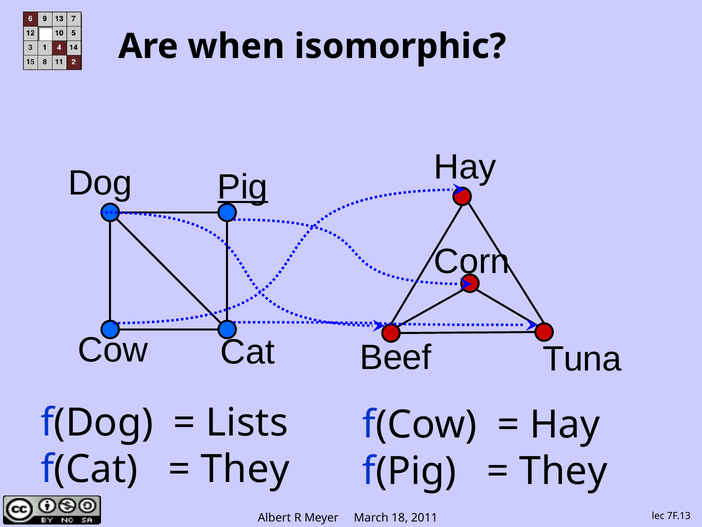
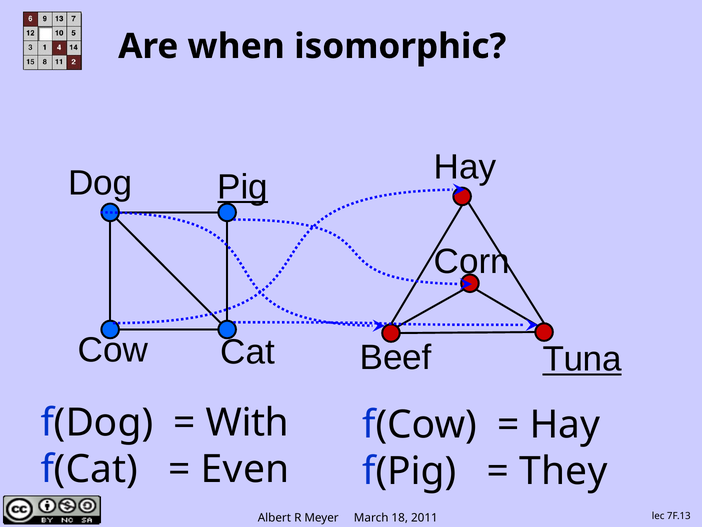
Tuna underline: none -> present
Lists: Lists -> With
They at (245, 469): They -> Even
